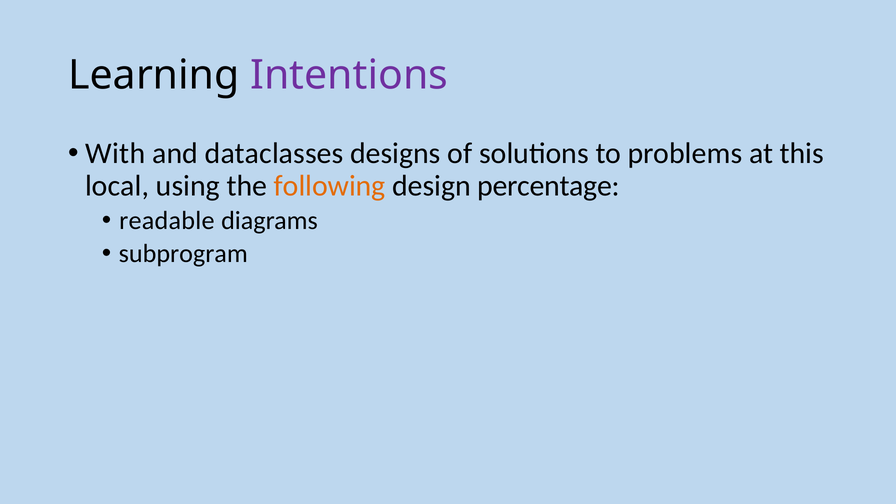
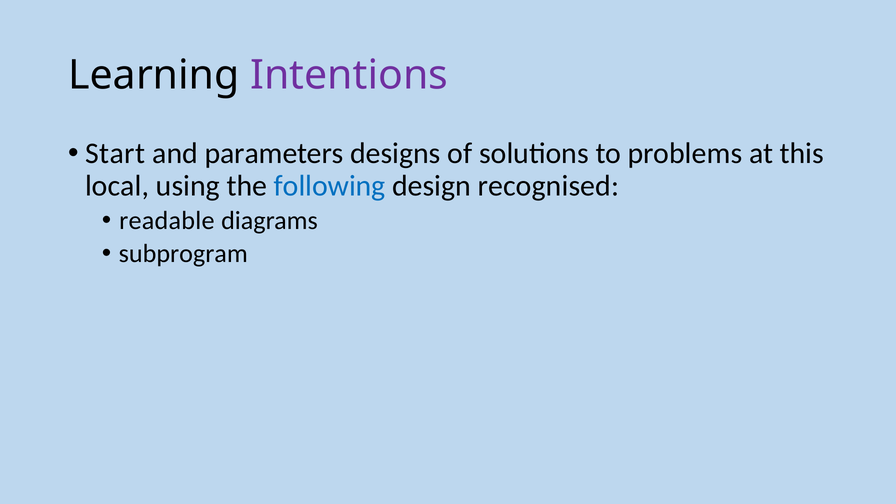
With: With -> Start
dataclasses: dataclasses -> parameters
following colour: orange -> blue
percentage: percentage -> recognised
